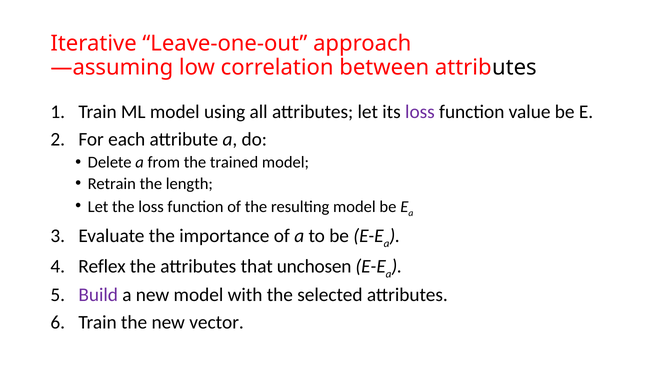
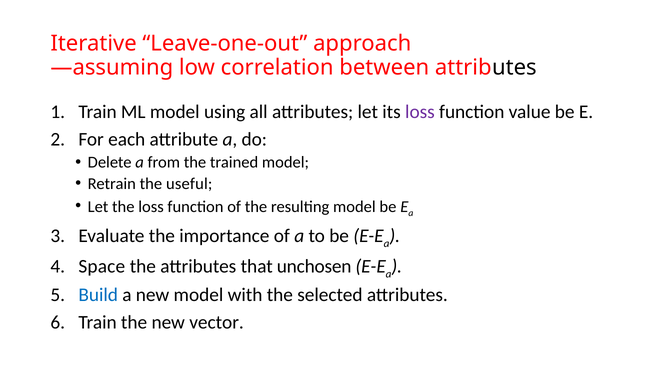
length: length -> useful
Reflex: Reflex -> Space
Build colour: purple -> blue
